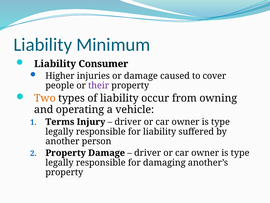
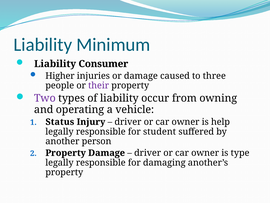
cover: cover -> three
Two colour: orange -> purple
Terms: Terms -> Status
type at (220, 122): type -> help
for liability: liability -> student
